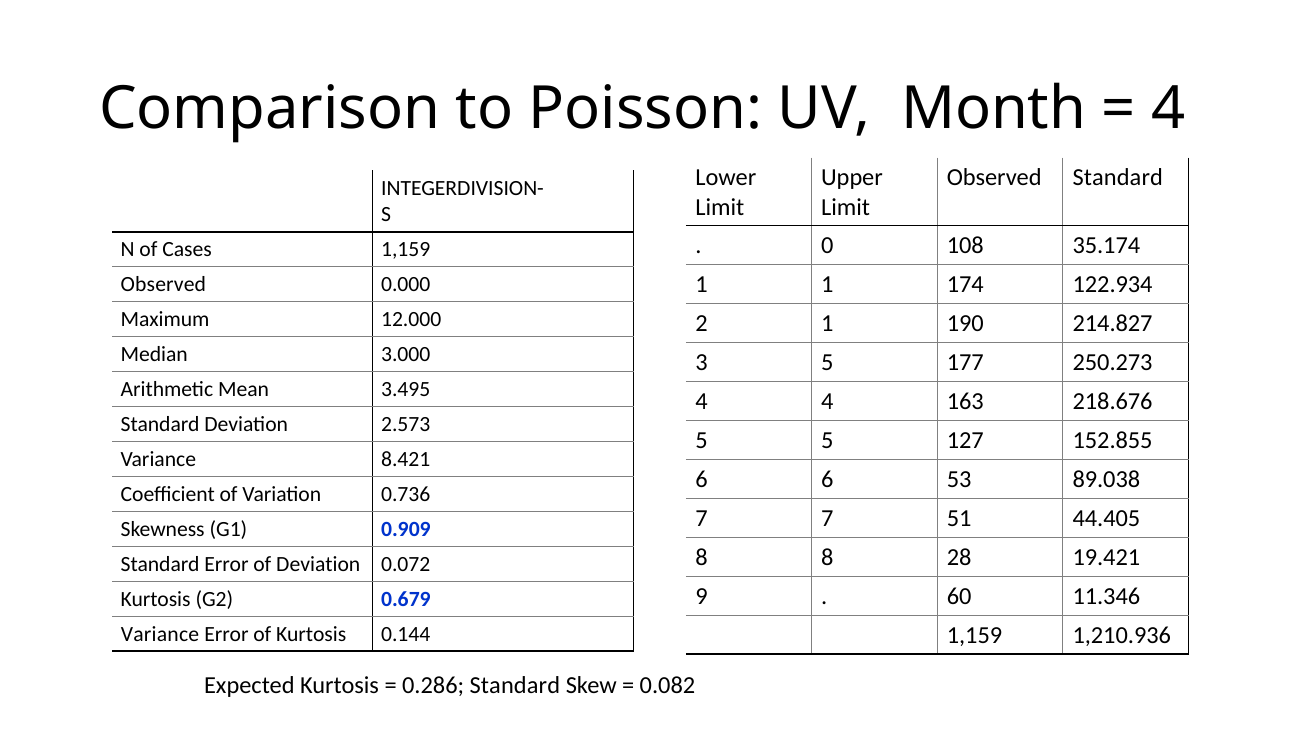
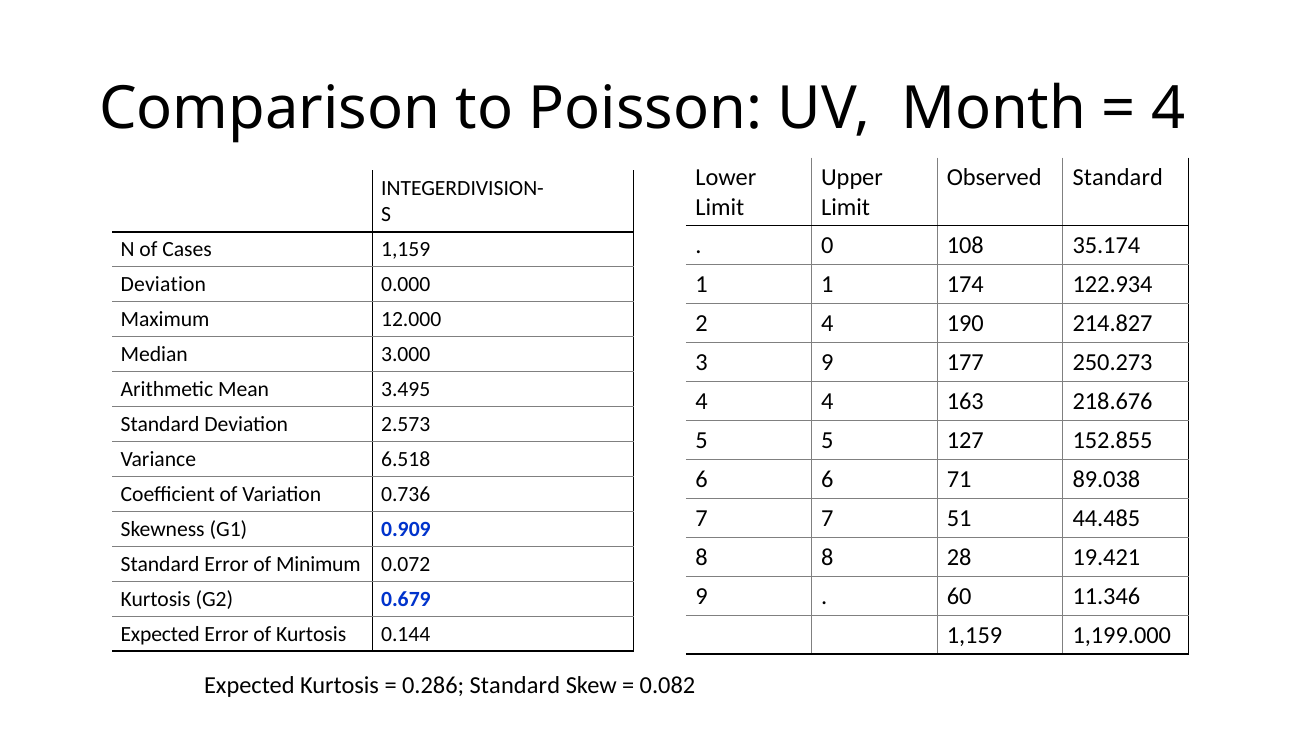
Observed at (163, 284): Observed -> Deviation
2 1: 1 -> 4
3 5: 5 -> 9
8.421: 8.421 -> 6.518
53: 53 -> 71
44.405: 44.405 -> 44.485
of Deviation: Deviation -> Minimum
Variance at (160, 634): Variance -> Expected
1,210.936: 1,210.936 -> 1,199.000
